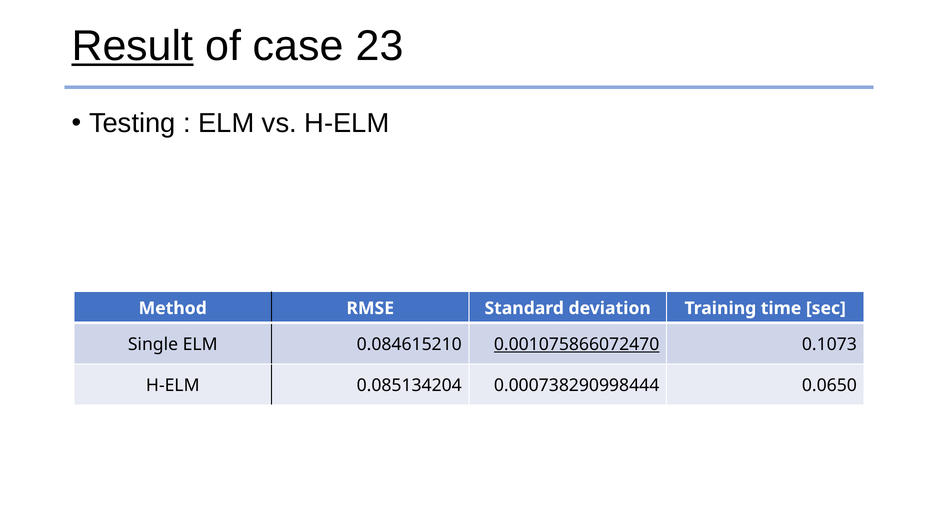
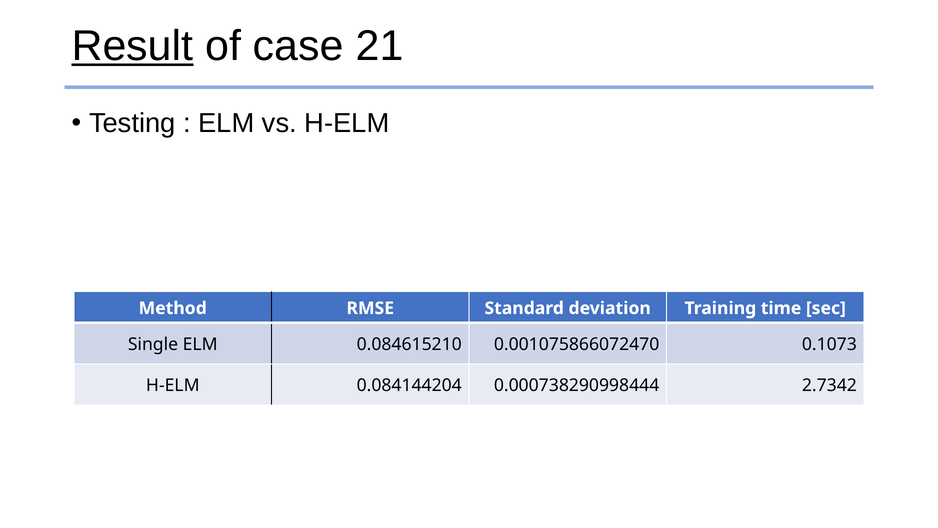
23: 23 -> 21
0.001075866072470 underline: present -> none
0.085134204: 0.085134204 -> 0.084144204
0.0650: 0.0650 -> 2.7342
